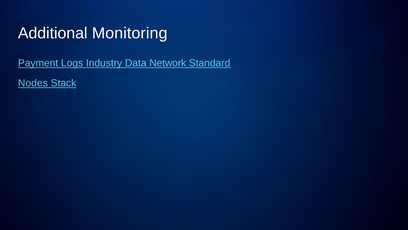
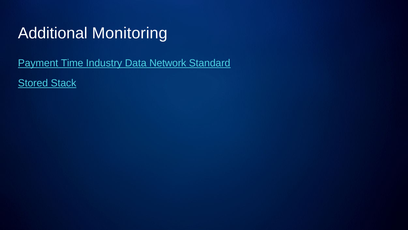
Logs: Logs -> Time
Nodes: Nodes -> Stored
